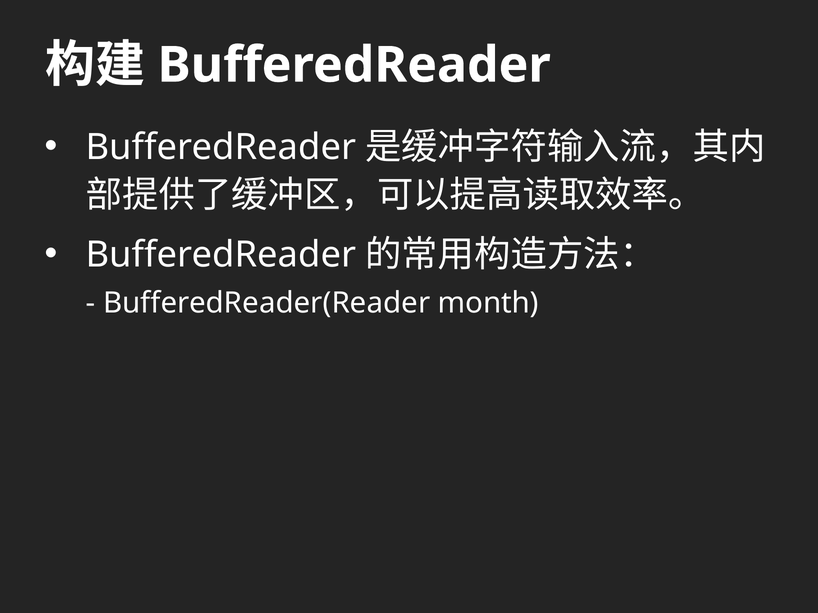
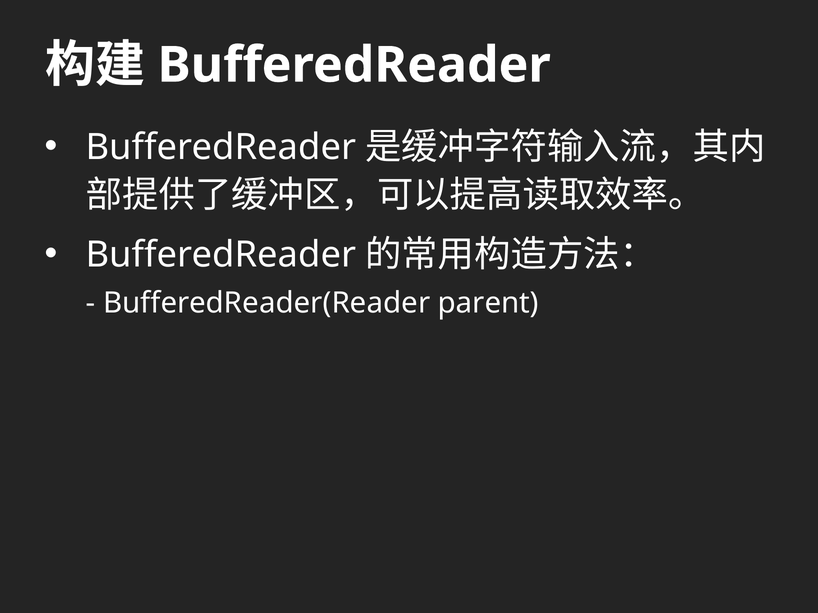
month: month -> parent
